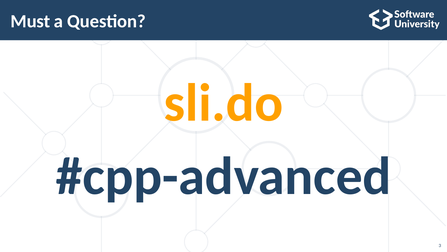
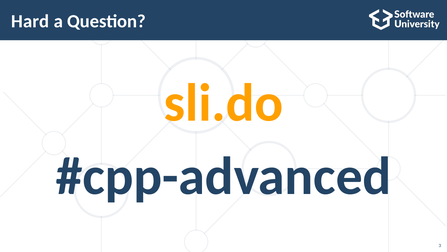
Must: Must -> Hard
